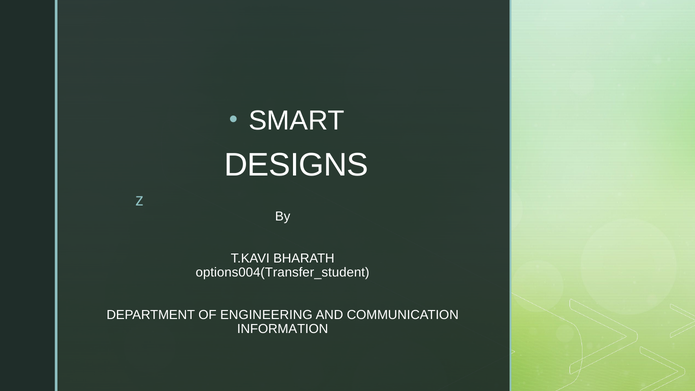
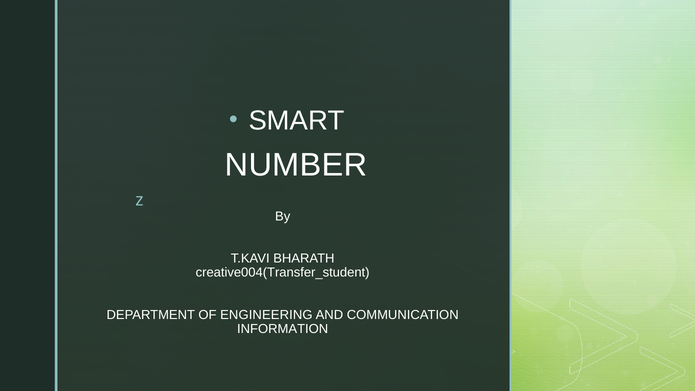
DESIGNS: DESIGNS -> NUMBER
options004(Transfer_student: options004(Transfer_student -> creative004(Transfer_student
